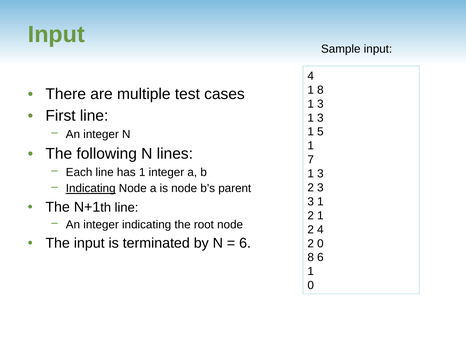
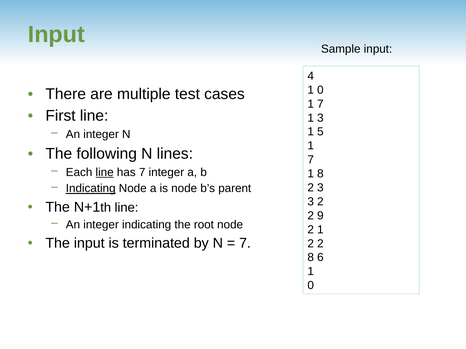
8 at (320, 90): 8 -> 0
3 at (320, 104): 3 -> 7
line at (105, 172) underline: none -> present
has 1: 1 -> 7
3 at (320, 174): 3 -> 8
1 at (320, 202): 1 -> 2
2 1: 1 -> 9
2 4: 4 -> 1
6 at (245, 244): 6 -> 7
0 at (320, 244): 0 -> 2
